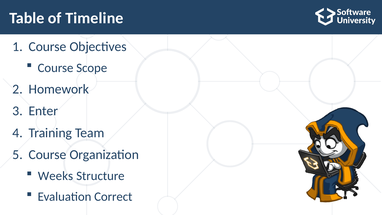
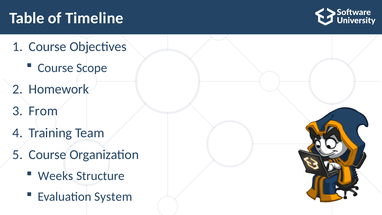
Enter: Enter -> From
Correct: Correct -> System
